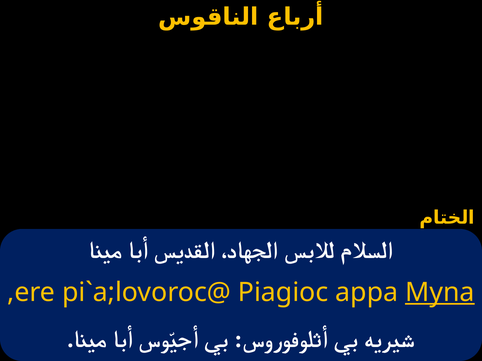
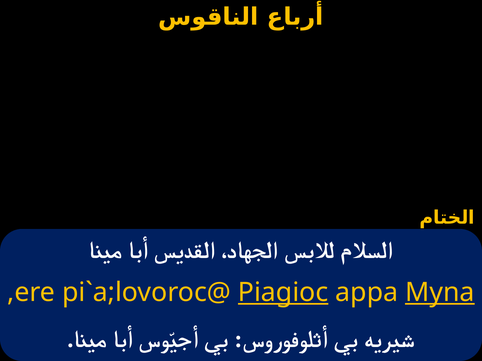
Piagioc underline: none -> present
